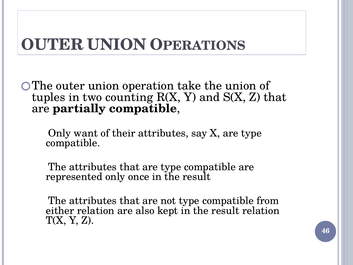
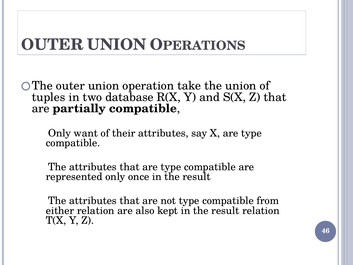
counting: counting -> database
